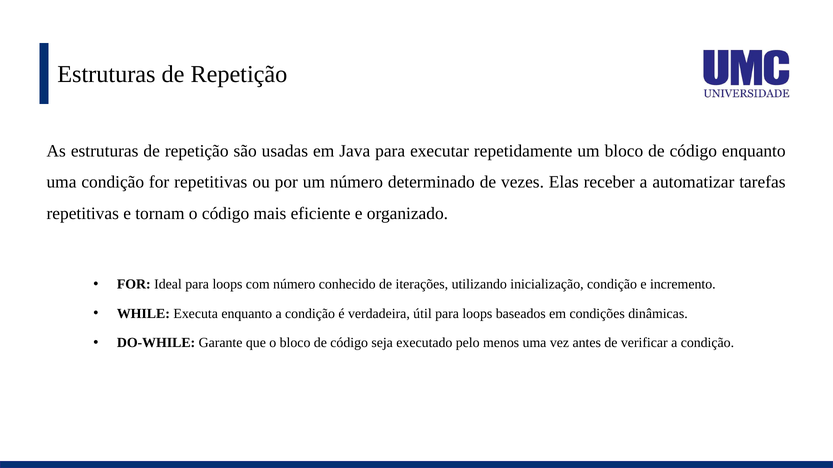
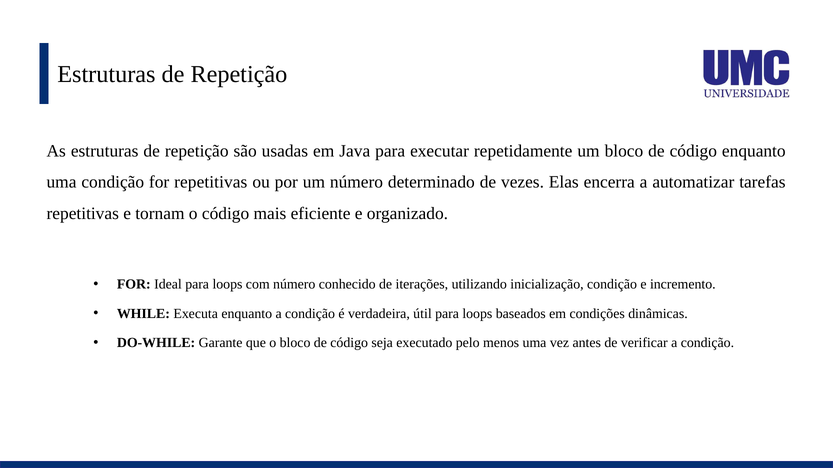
receber: receber -> encerra
